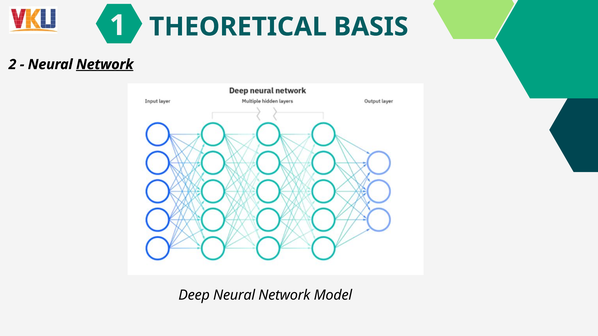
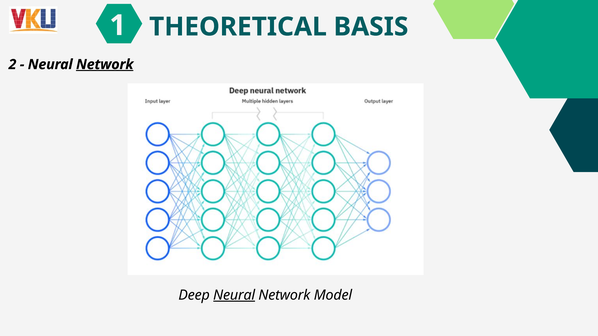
Neural at (234, 295) underline: none -> present
